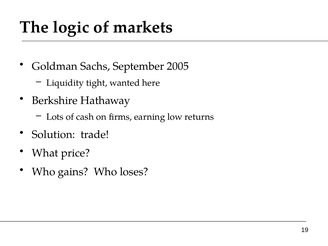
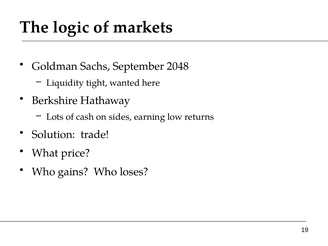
2005: 2005 -> 2048
firms: firms -> sides
